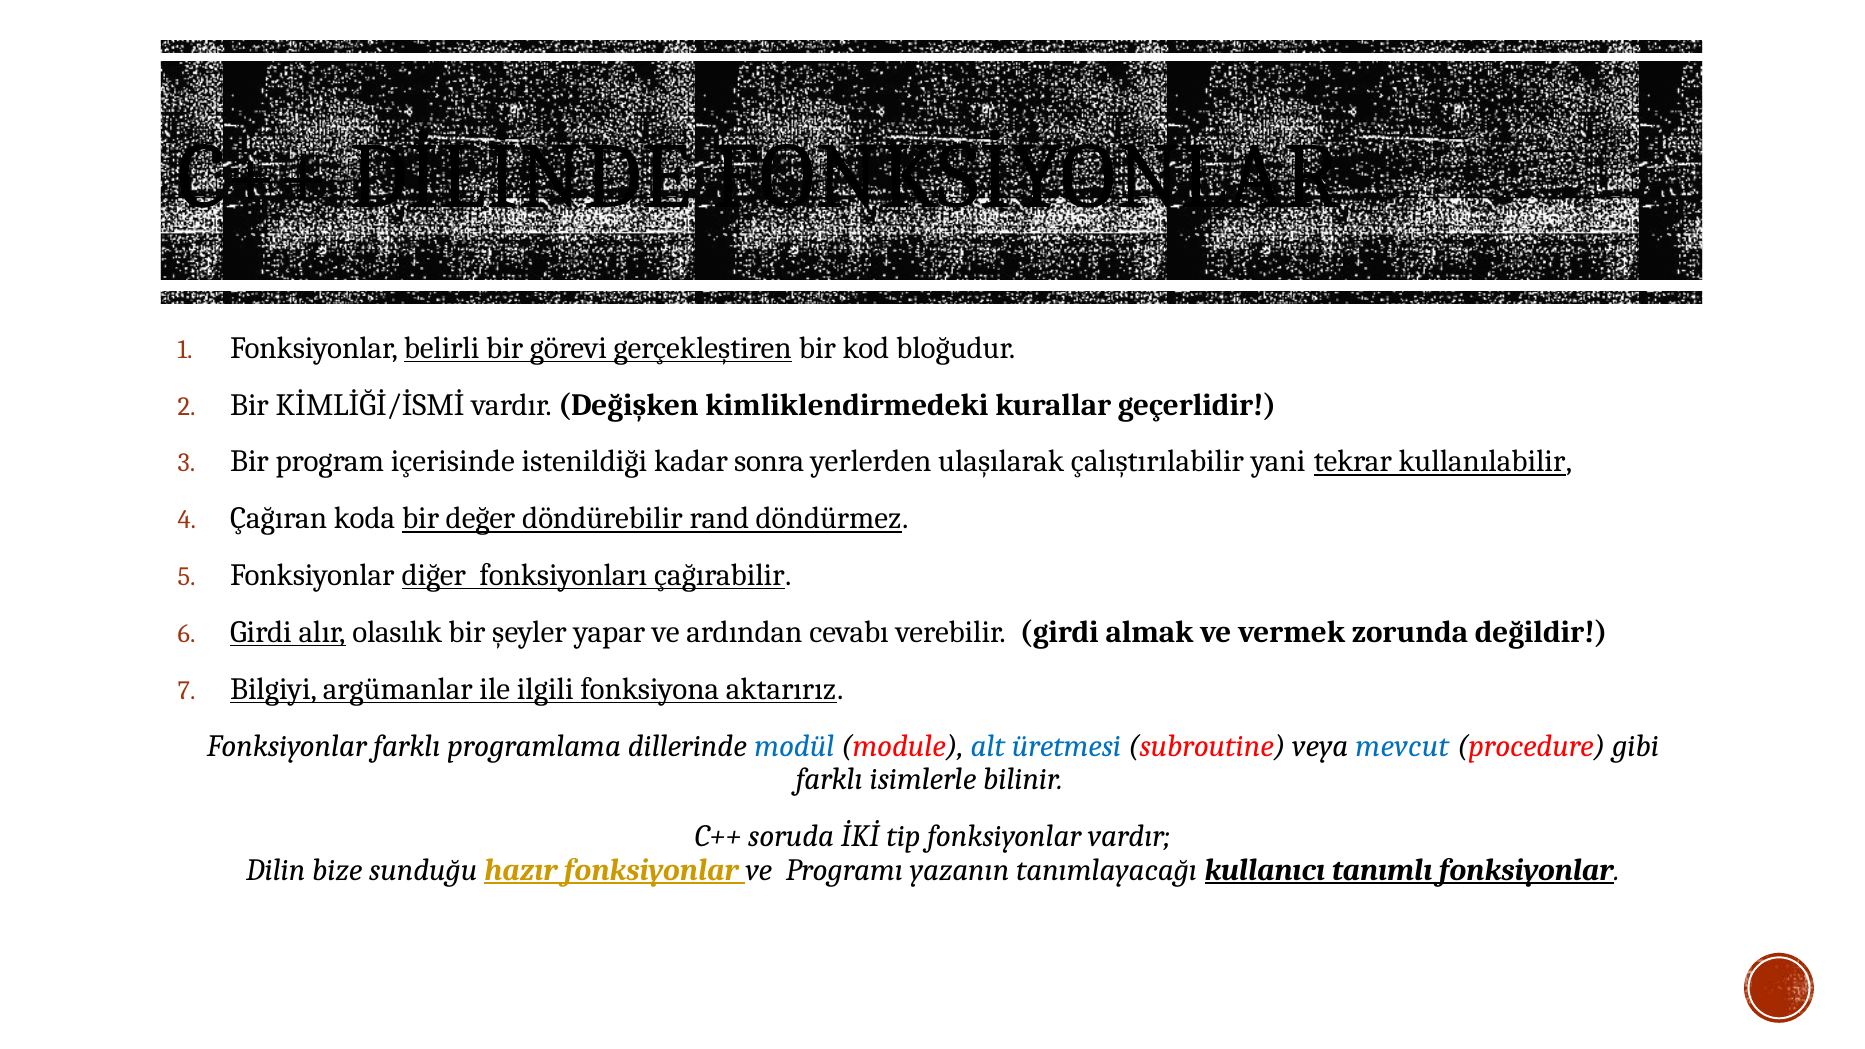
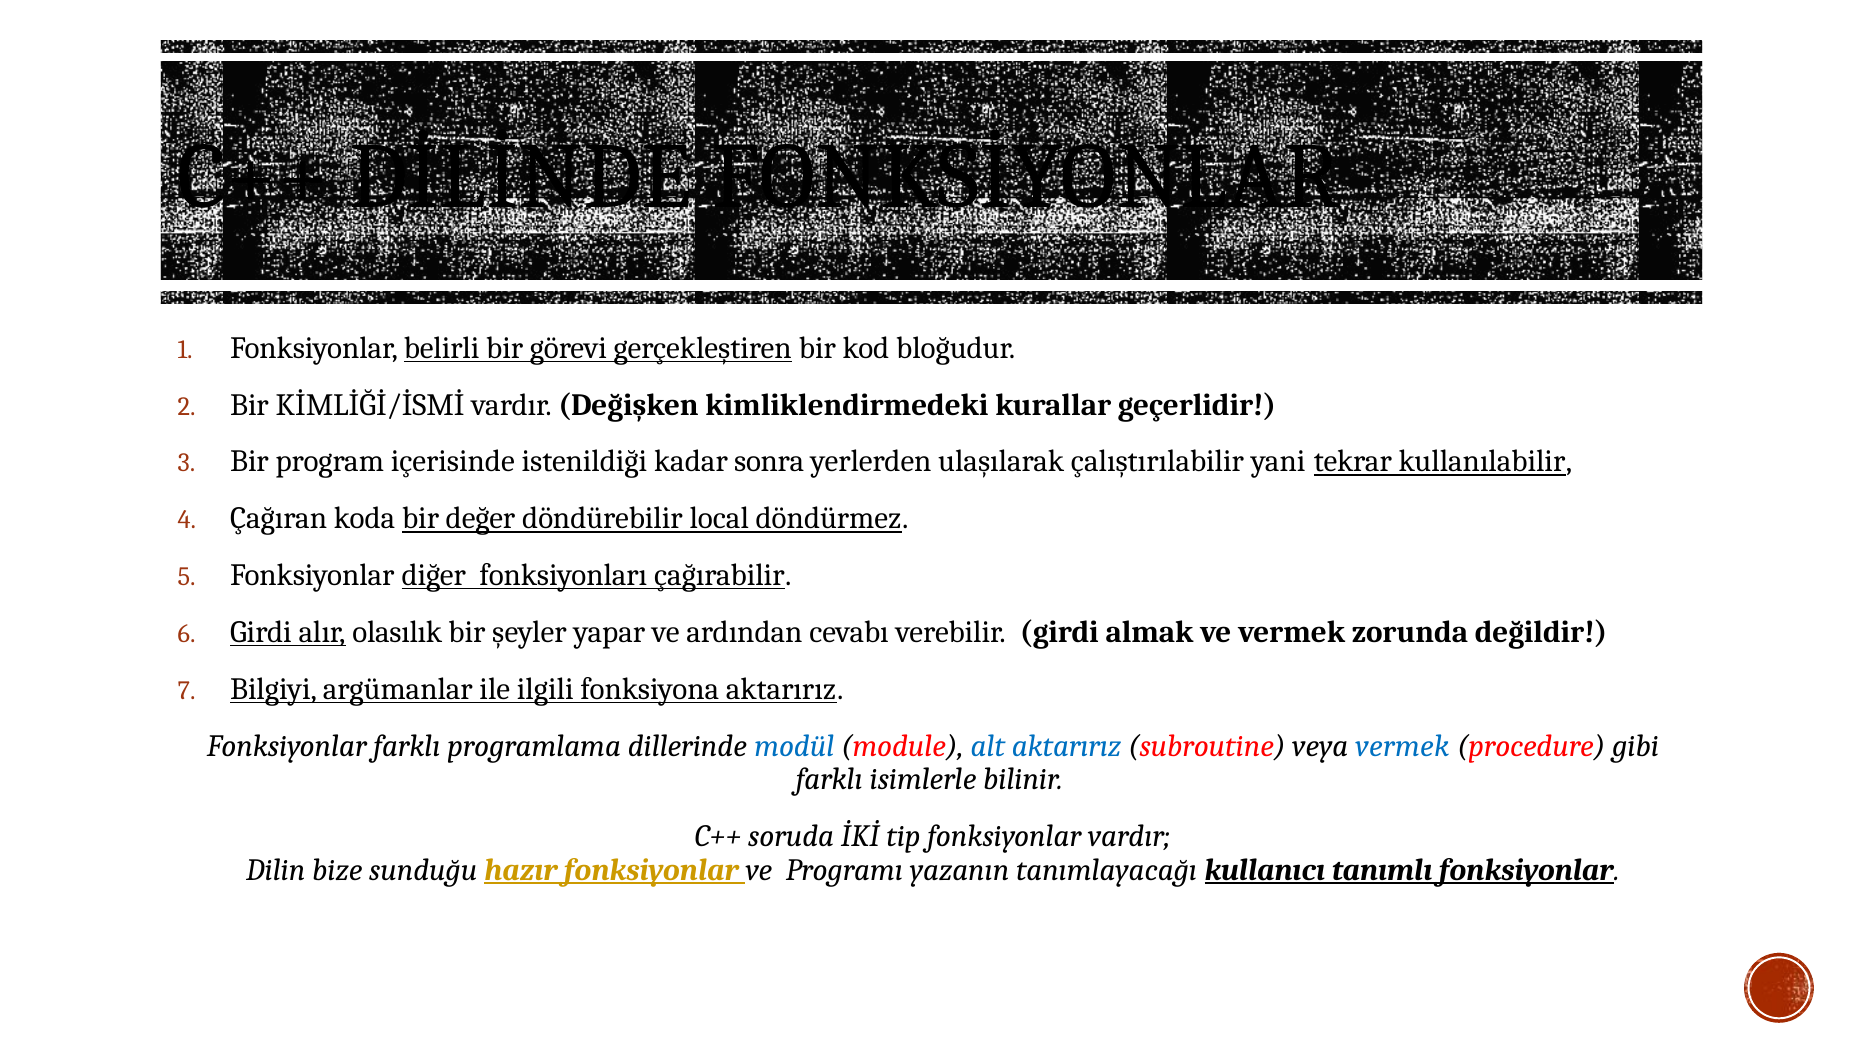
rand: rand -> local
alt üretmesi: üretmesi -> aktarırız
veya mevcut: mevcut -> vermek
